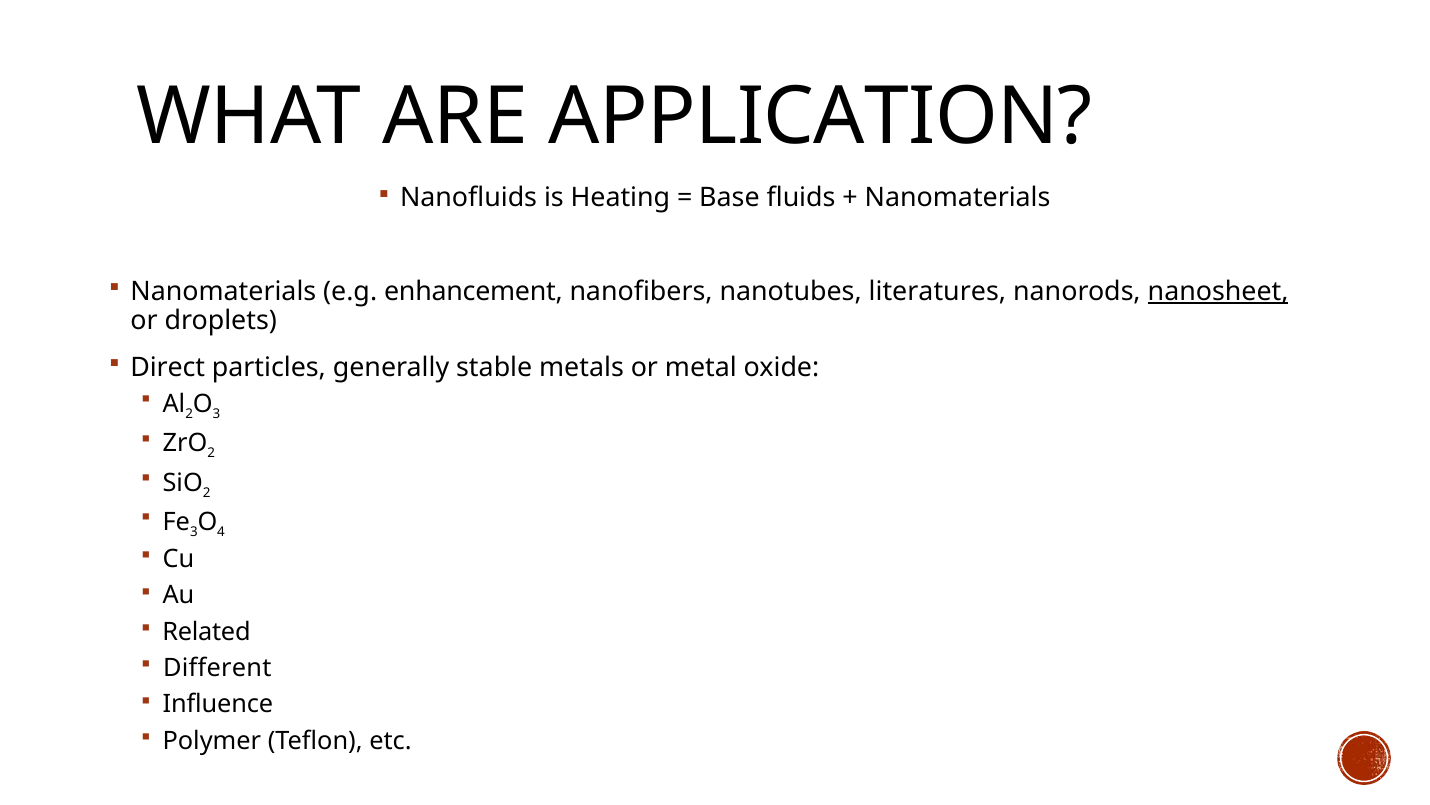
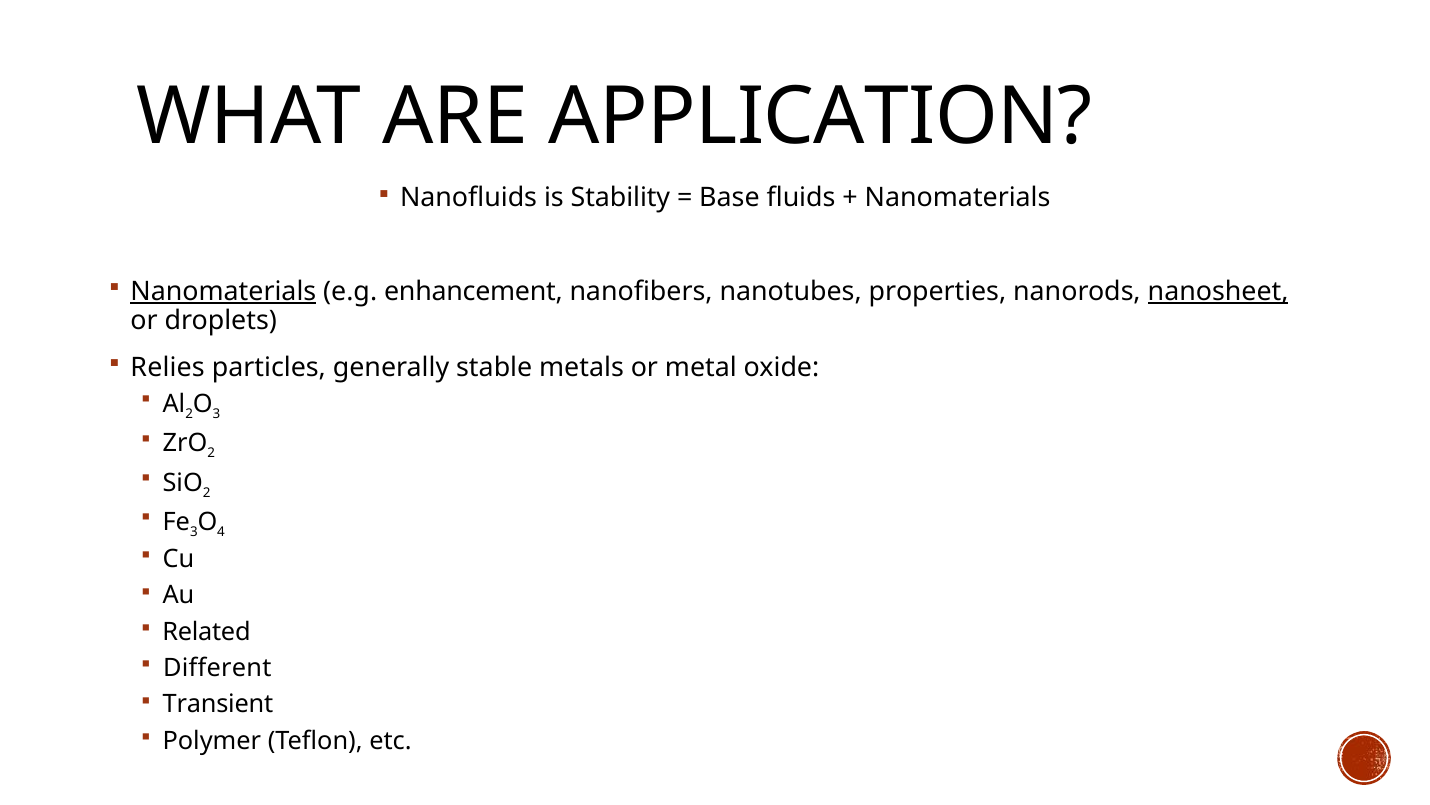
Heating: Heating -> Stability
Nanomaterials at (223, 291) underline: none -> present
literatures: literatures -> properties
Direct: Direct -> Relies
Influence: Influence -> Transient
